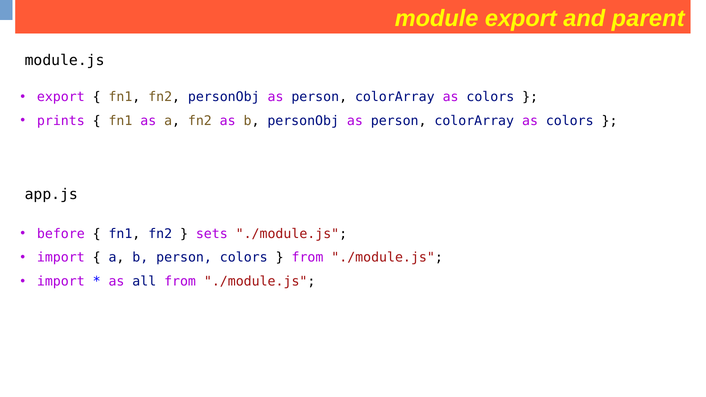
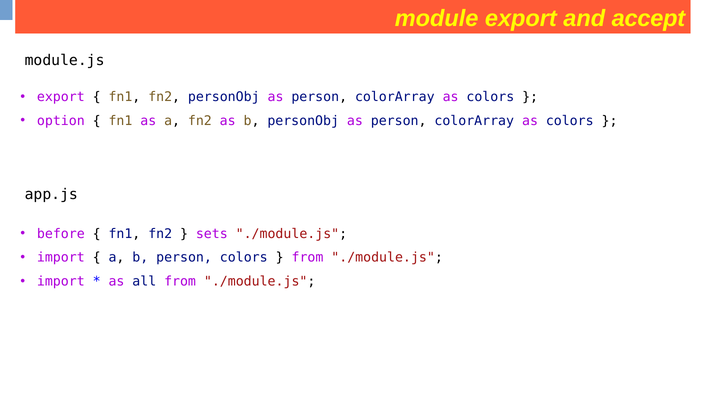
parent: parent -> accept
prints: prints -> option
